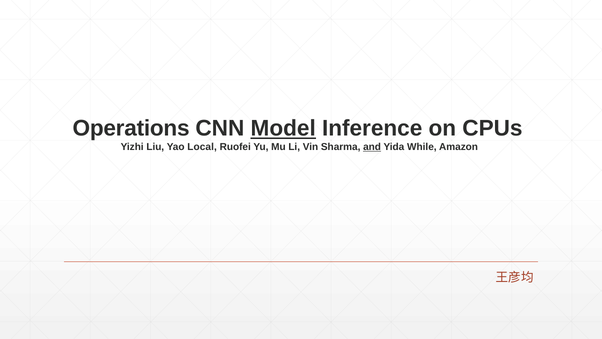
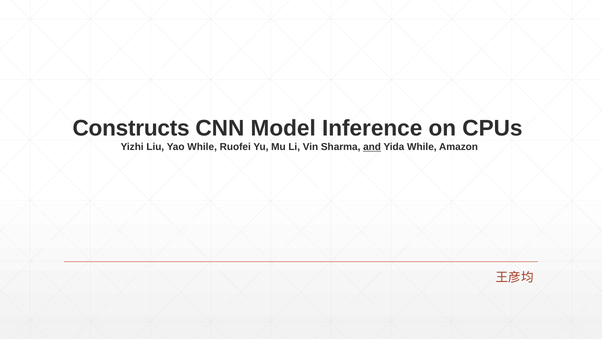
Operations: Operations -> Constructs
Model underline: present -> none
Yao Local: Local -> While
